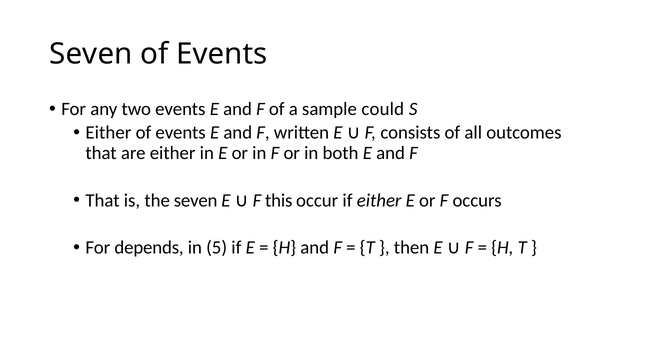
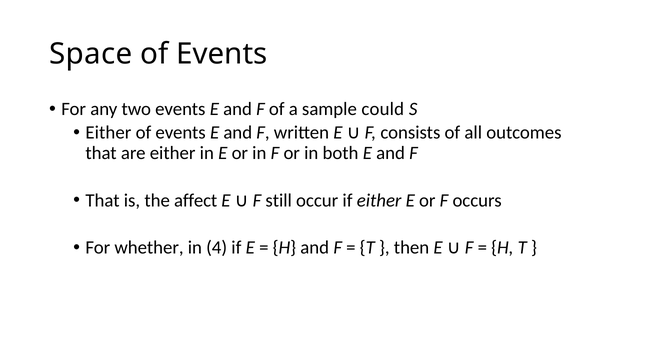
Seven at (91, 54): Seven -> Space
the seven: seven -> affect
this: this -> still
depends: depends -> whether
5: 5 -> 4
